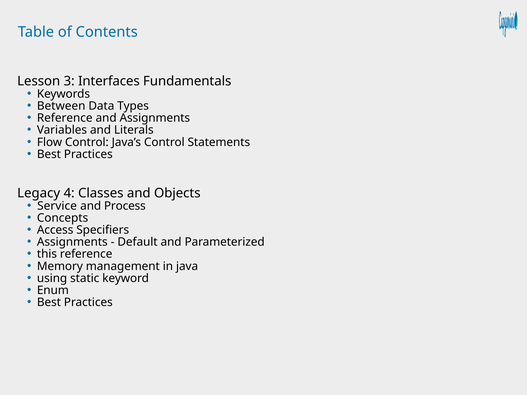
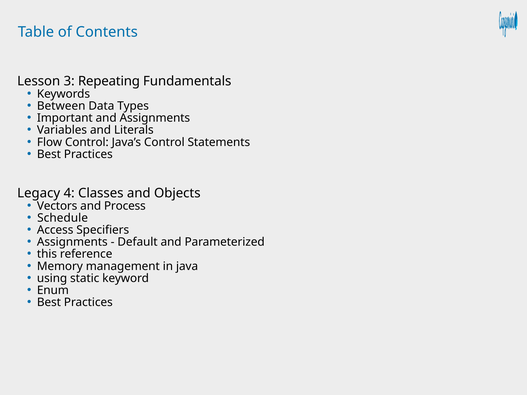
Interfaces: Interfaces -> Repeating
Reference at (65, 118): Reference -> Important
Service: Service -> Vectors
Concepts: Concepts -> Schedule
